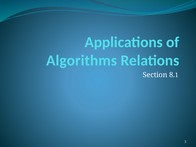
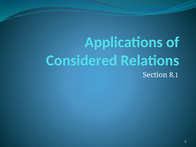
Algorithms: Algorithms -> Considered
